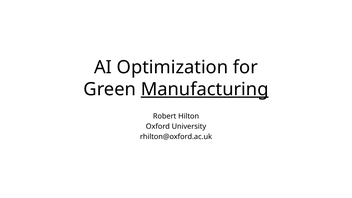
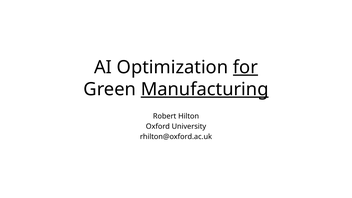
for underline: none -> present
